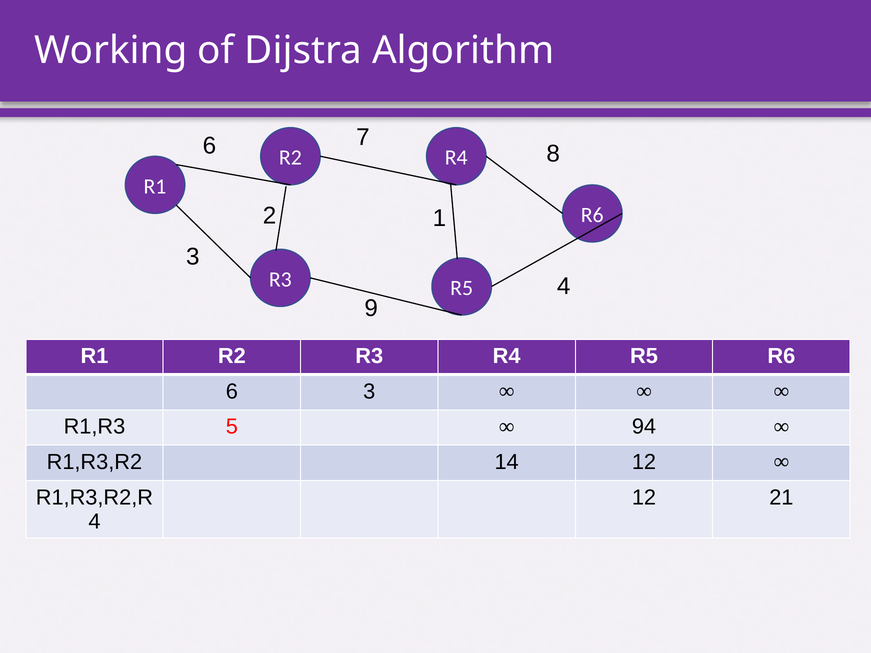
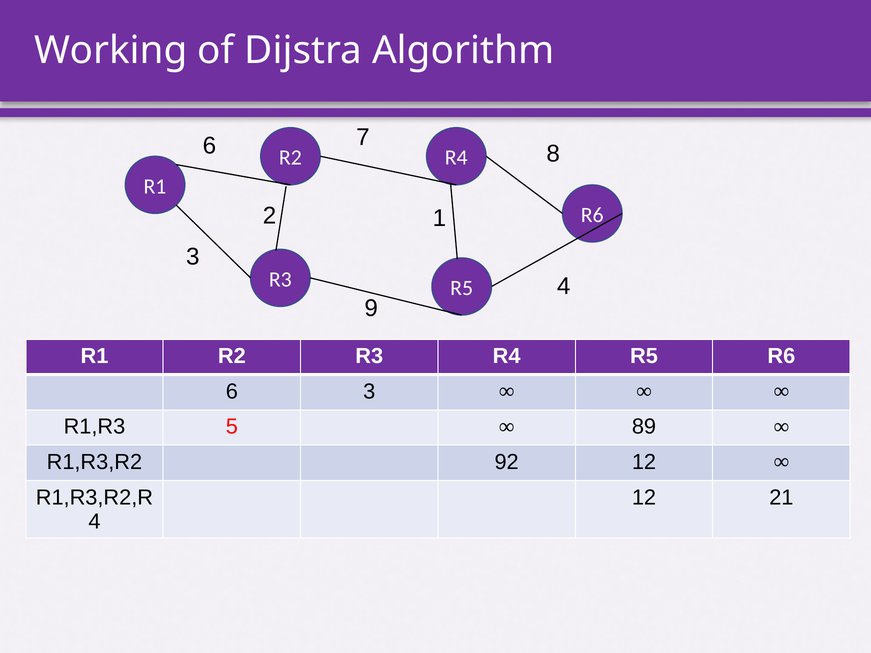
94: 94 -> 89
14: 14 -> 92
